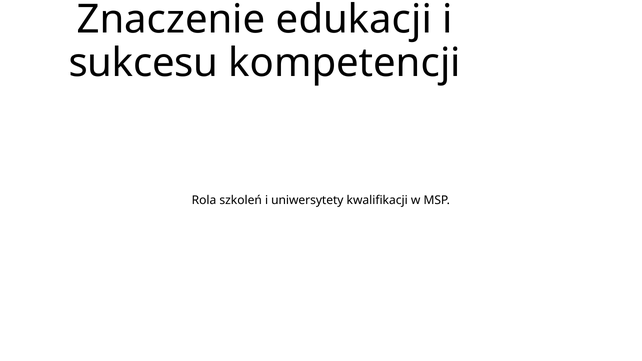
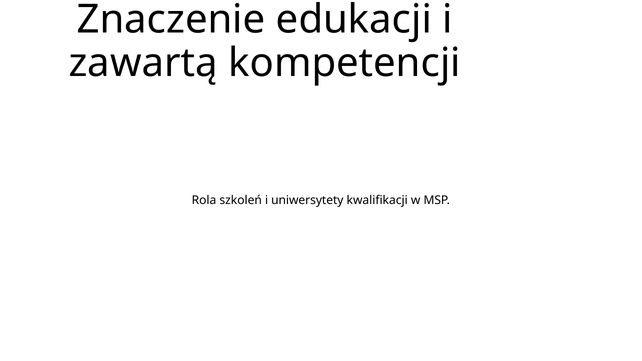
sukcesu: sukcesu -> zawartą
